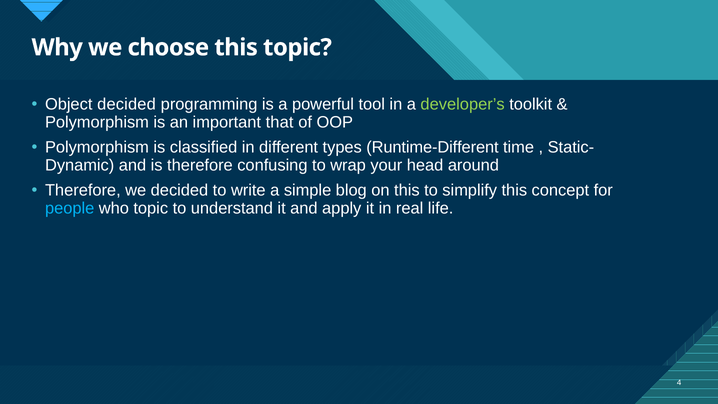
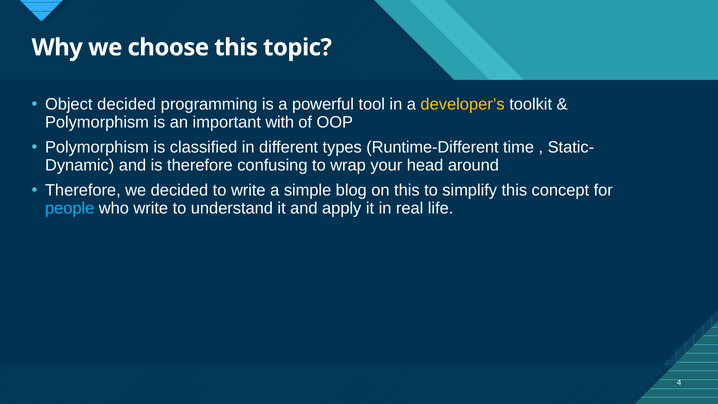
developer’s colour: light green -> yellow
that: that -> with
who topic: topic -> write
